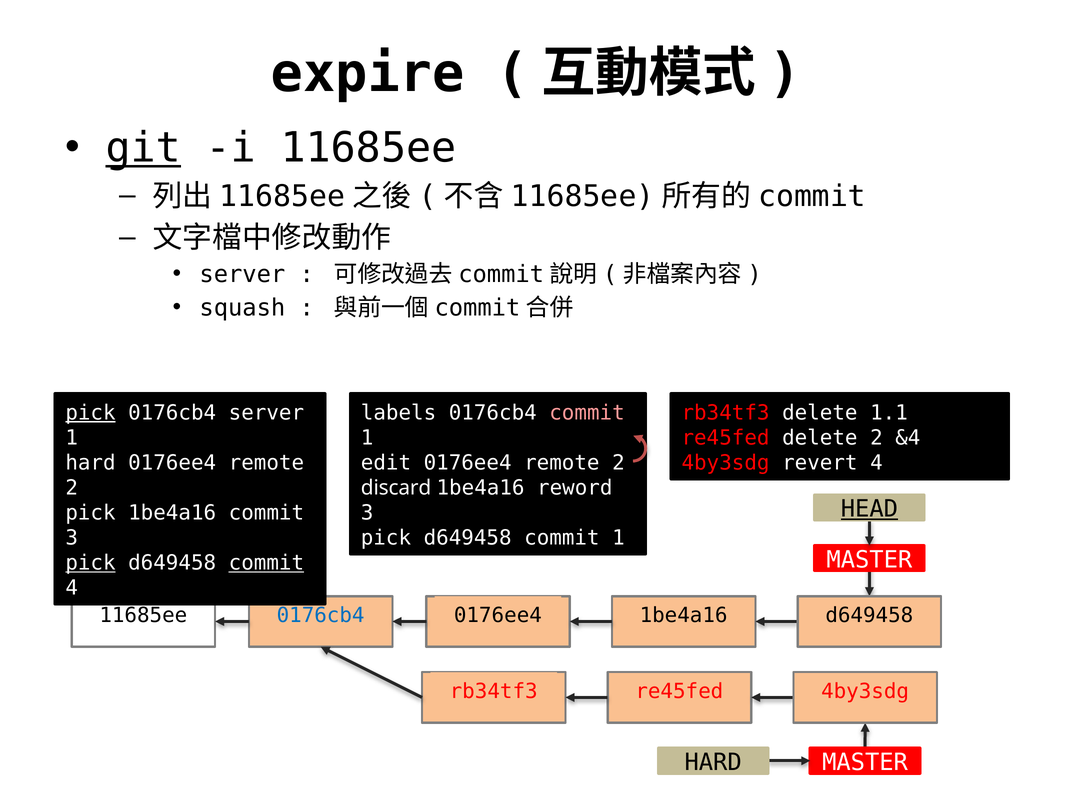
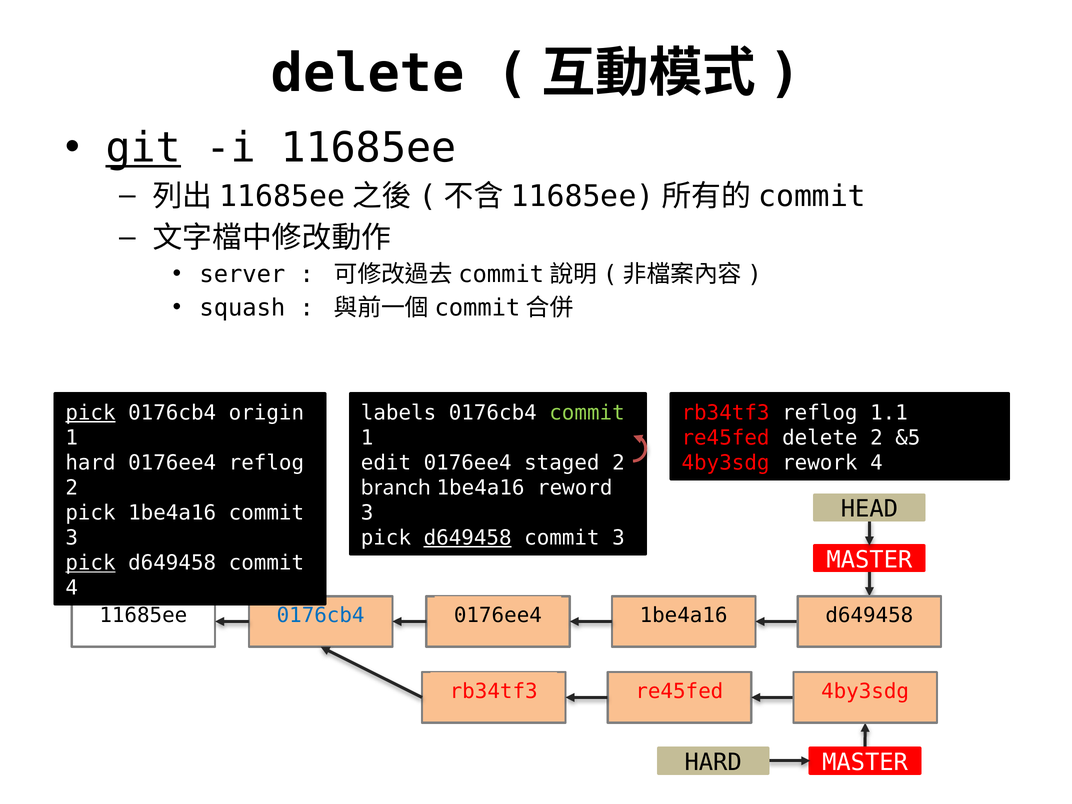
expire at (368, 73): expire -> delete
0176cb4 server: server -> origin
commit at (587, 413) colour: pink -> light green
rb34tf3 delete: delete -> reflog
&4: &4 -> &5
remote at (266, 463): remote -> reflog
remote at (562, 463): remote -> staged
revert: revert -> rework
discard: discard -> branch
HEAD underline: present -> none
d649458 at (468, 538) underline: none -> present
1 at (618, 538): 1 -> 3
commit at (266, 563) underline: present -> none
